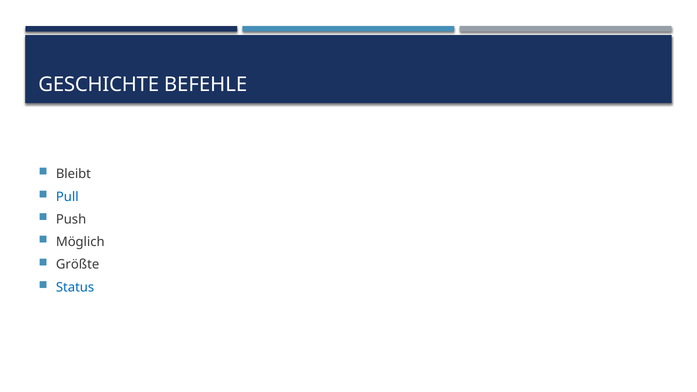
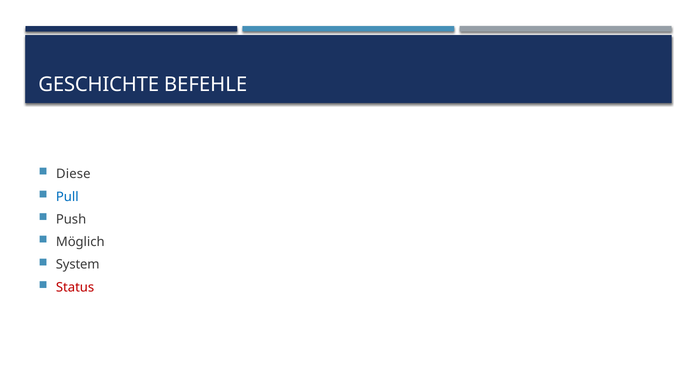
Bleibt: Bleibt -> Diese
Größte: Größte -> System
Status colour: blue -> red
